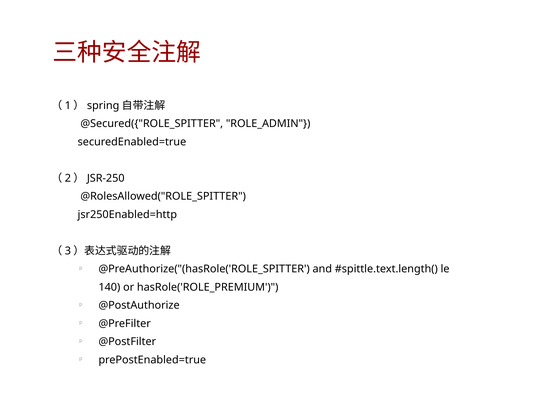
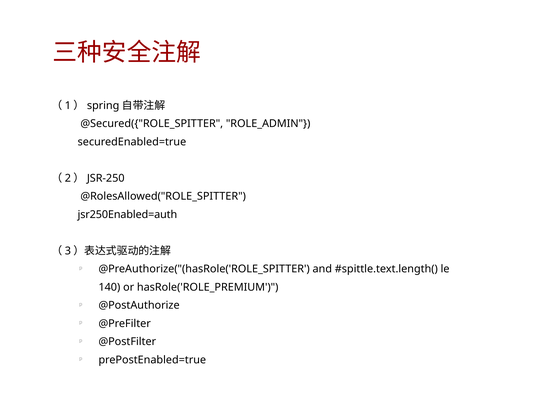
jsr250Enabled=http: jsr250Enabled=http -> jsr250Enabled=auth
